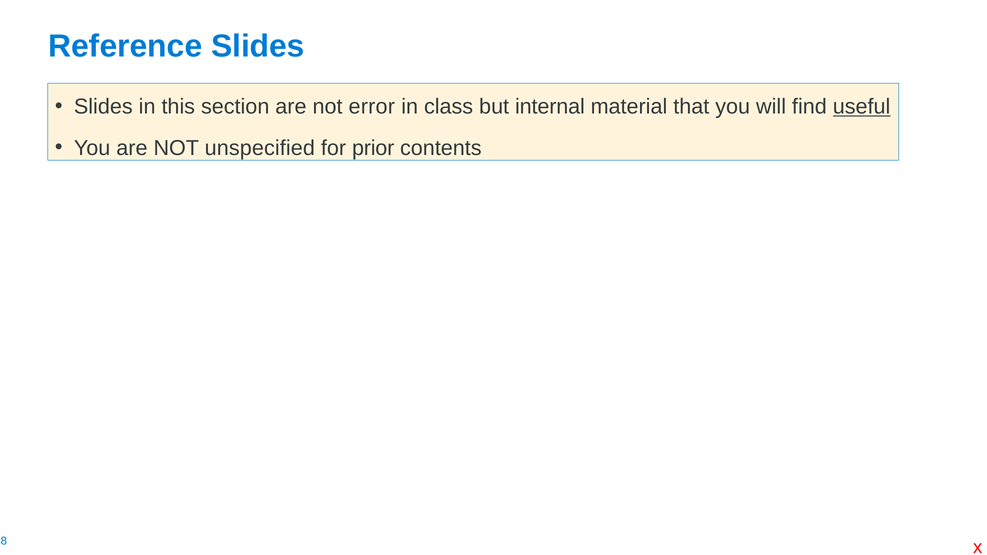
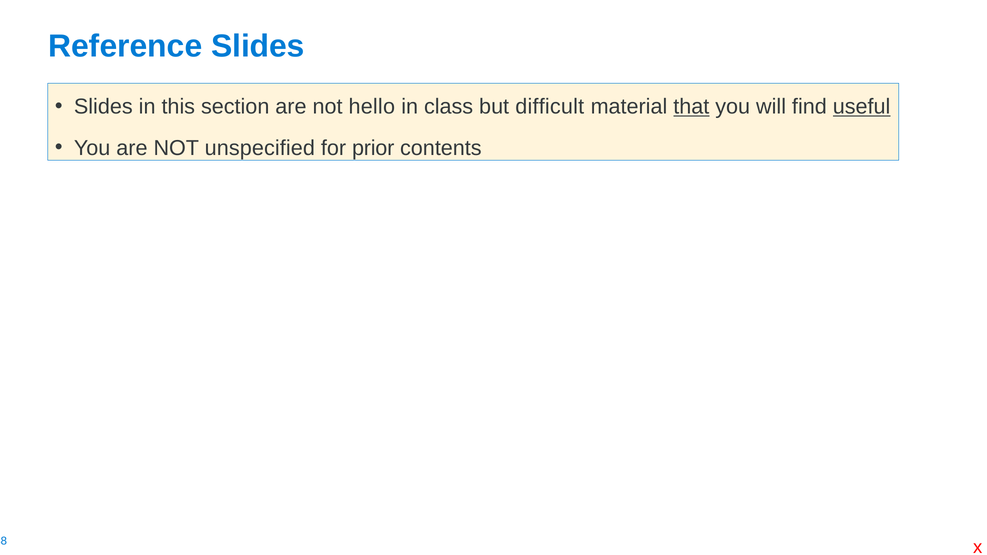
error: error -> hello
internal: internal -> difficult
that underline: none -> present
